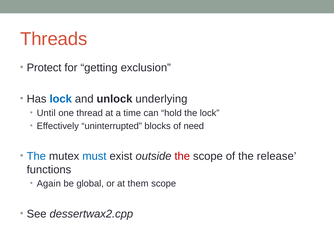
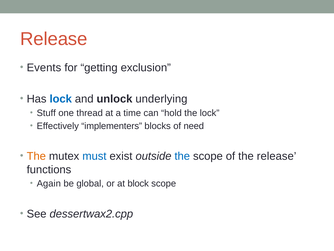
Threads at (54, 39): Threads -> Release
Protect: Protect -> Events
Until: Until -> Stuff
uninterrupted: uninterrupted -> implementers
The at (36, 156) colour: blue -> orange
the at (182, 156) colour: red -> blue
them: them -> block
